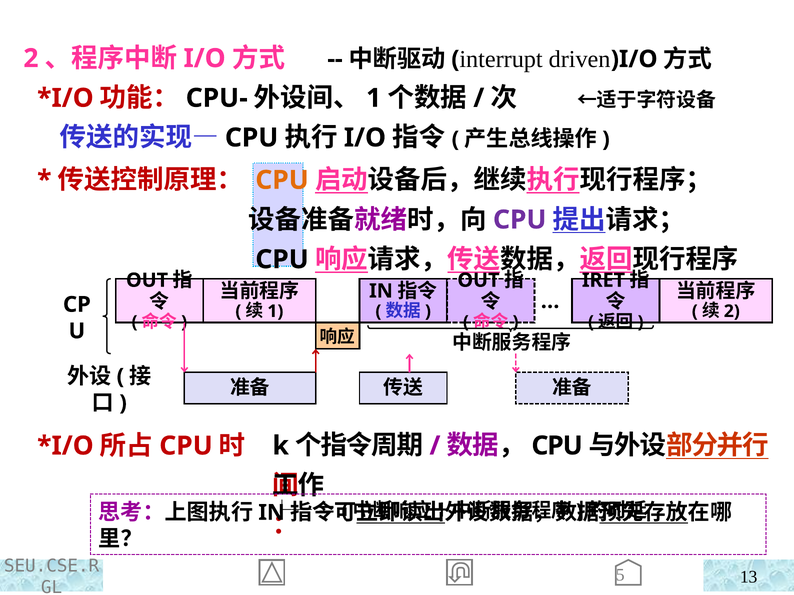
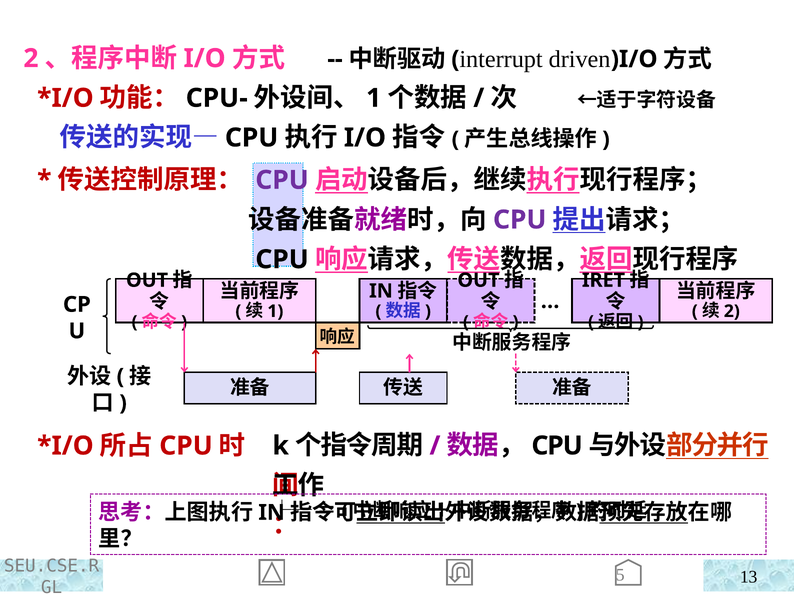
CPU at (282, 180) colour: orange -> purple
